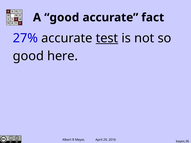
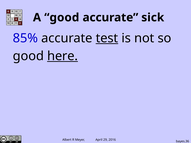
fact: fact -> sick
27%: 27% -> 85%
here underline: none -> present
